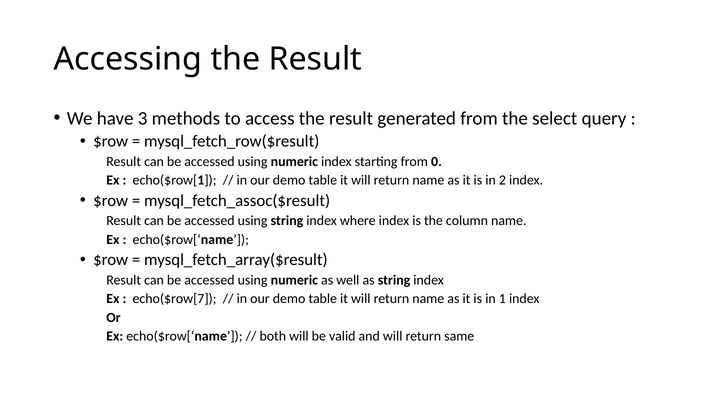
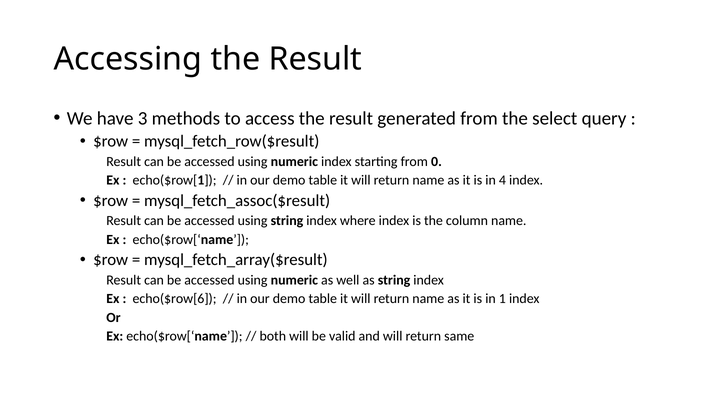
2: 2 -> 4
echo($row[7: echo($row[7 -> echo($row[6
